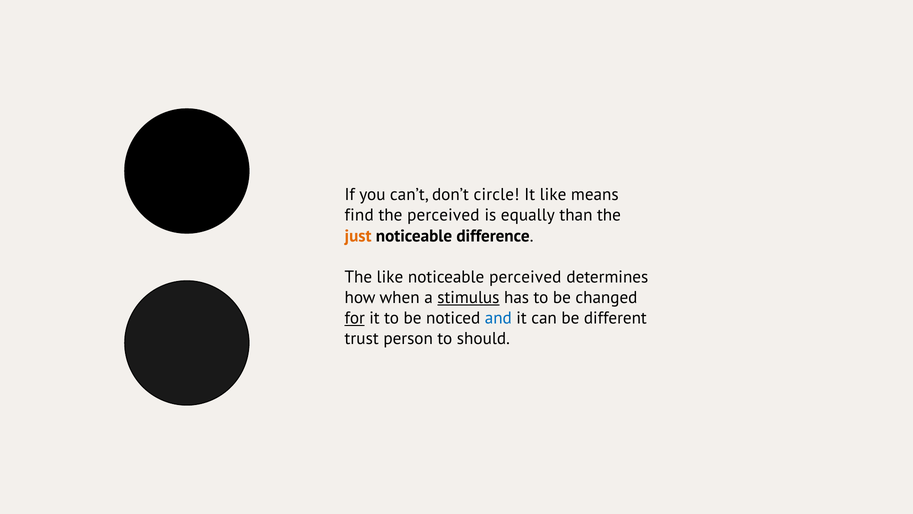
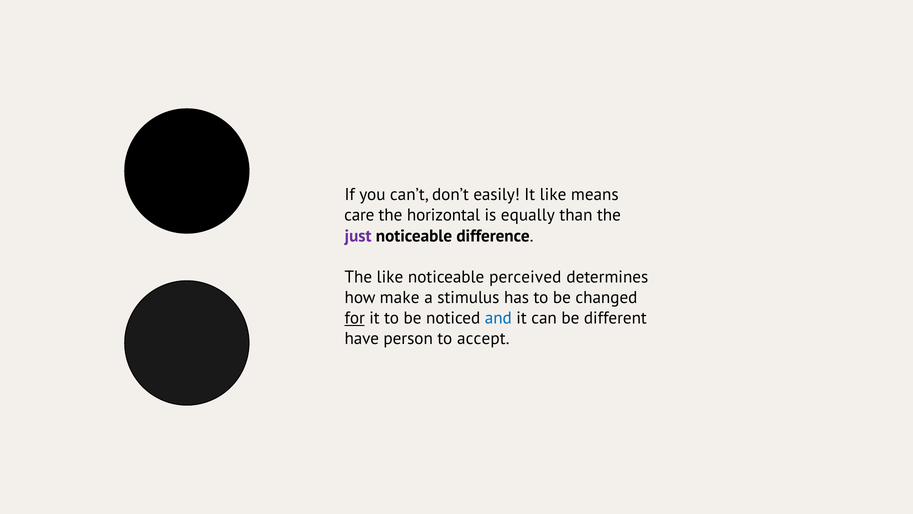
circle: circle -> easily
find: find -> care
the perceived: perceived -> horizontal
just colour: orange -> purple
when: when -> make
stimulus underline: present -> none
trust: trust -> have
should: should -> accept
